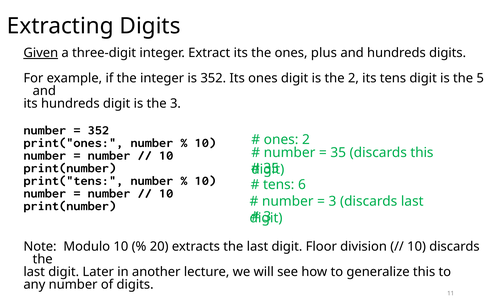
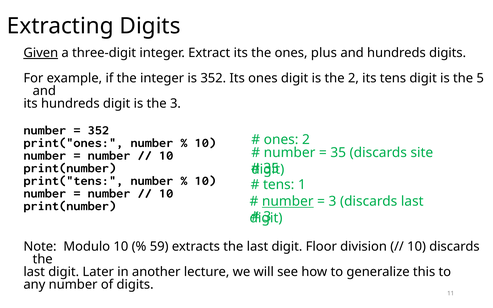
discards this: this -> site
6: 6 -> 1
number at (288, 201) underline: none -> present
20: 20 -> 59
